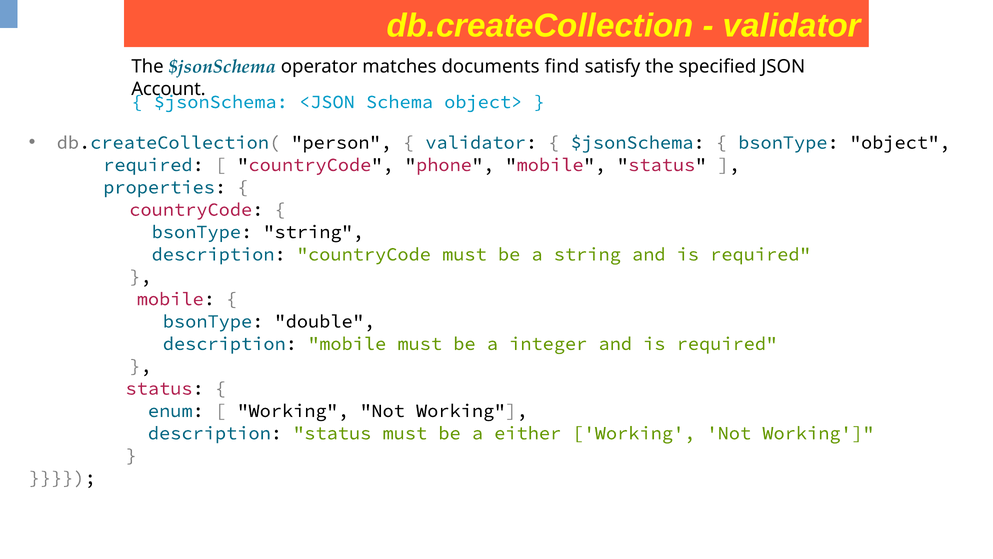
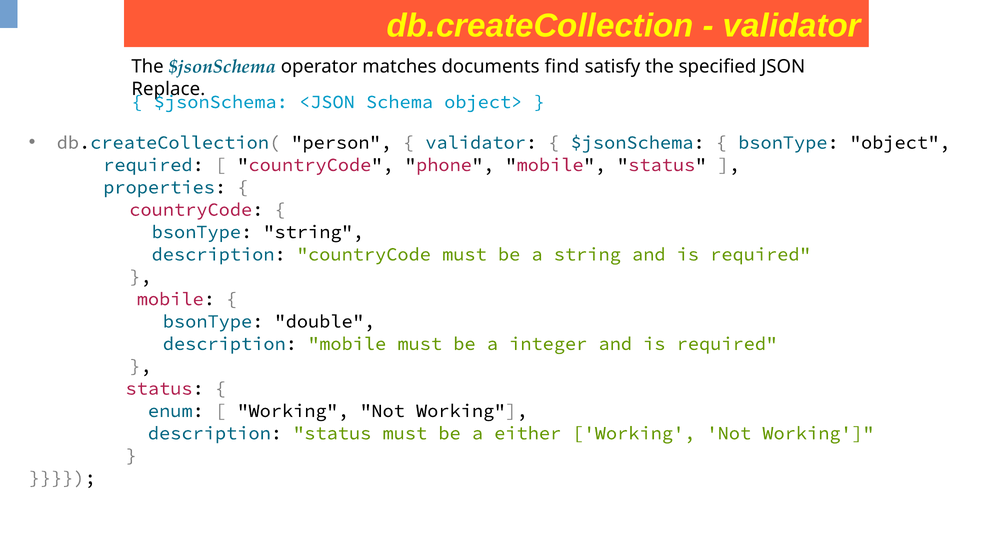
Account: Account -> Replace
